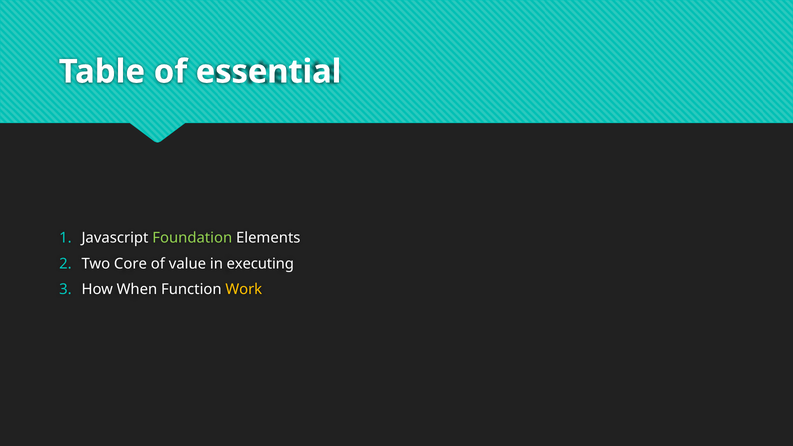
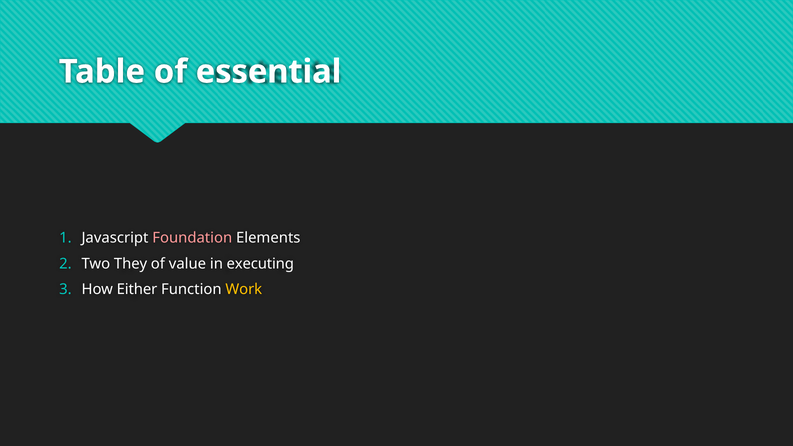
Foundation colour: light green -> pink
Core: Core -> They
When: When -> Either
